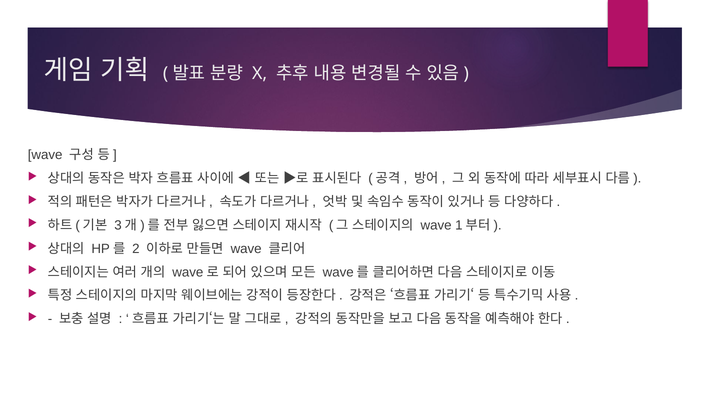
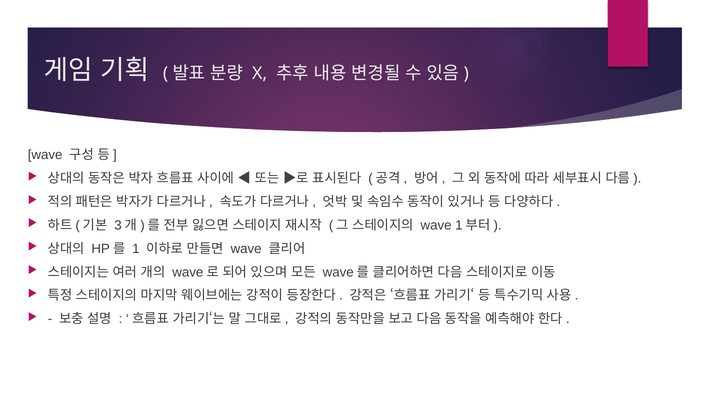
2: 2 -> 1
